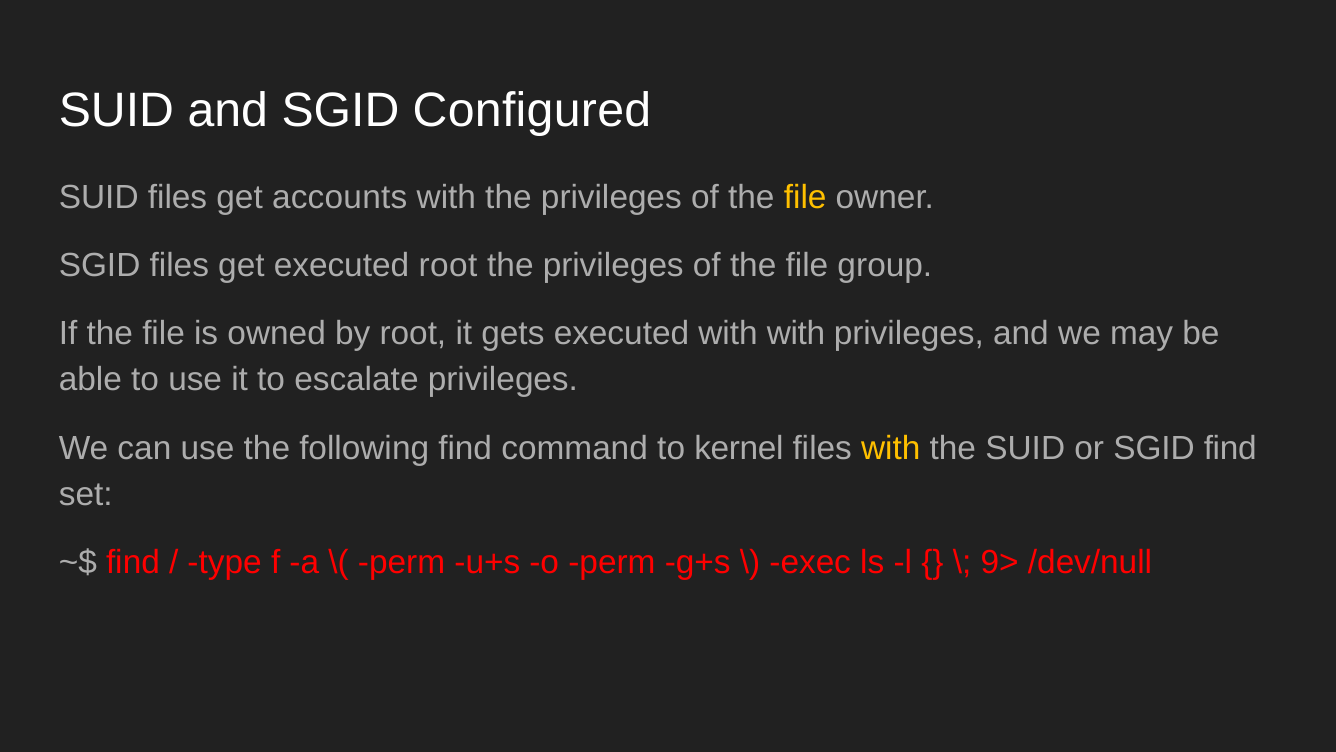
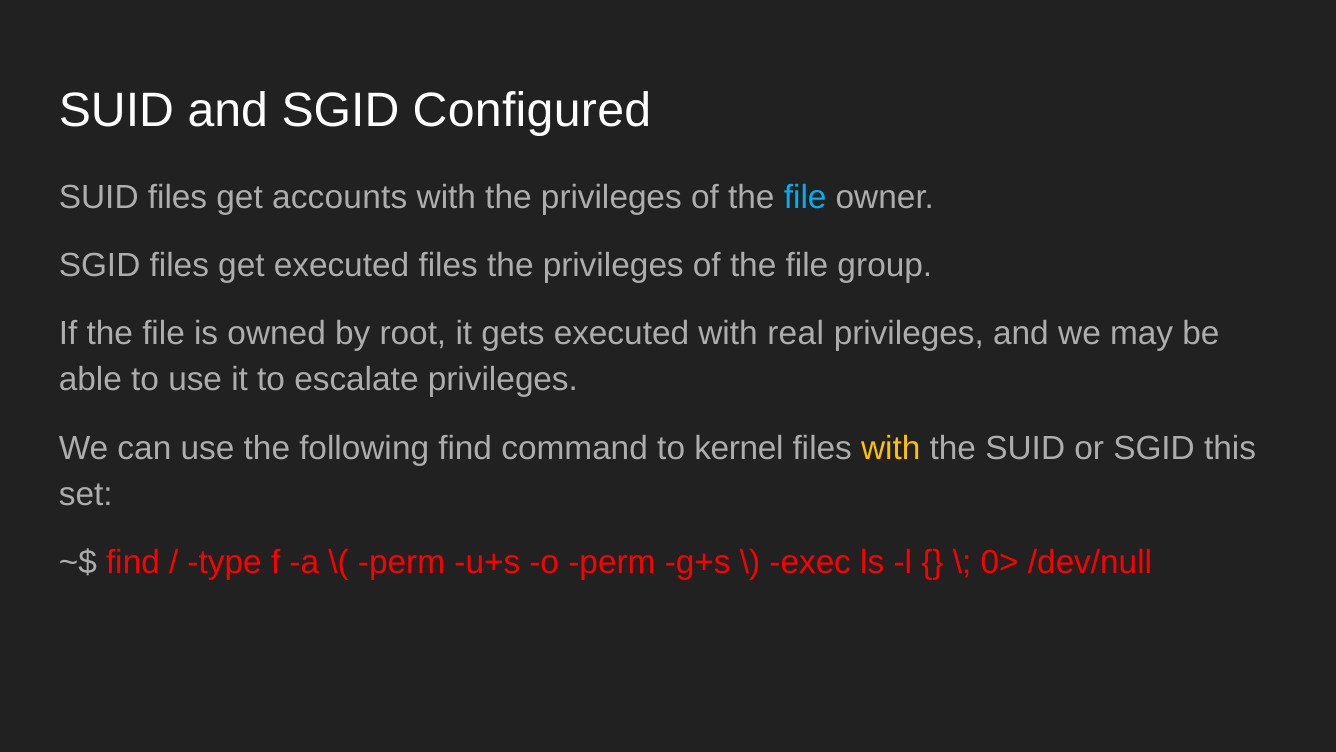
file at (805, 197) colour: yellow -> light blue
executed root: root -> files
with with: with -> real
SGID find: find -> this
9>: 9> -> 0>
